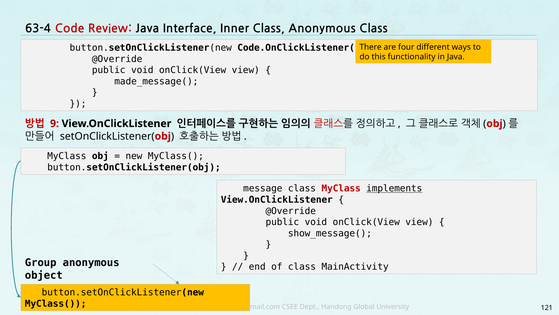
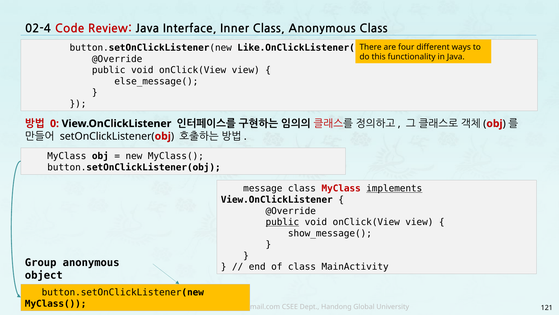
63-4: 63-4 -> 02-4
Code.OnClickListener(: Code.OnClickListener( -> Like.OnClickListener(
made_message(: made_message( -> else_message(
9: 9 -> 0
public at (282, 222) underline: none -> present
